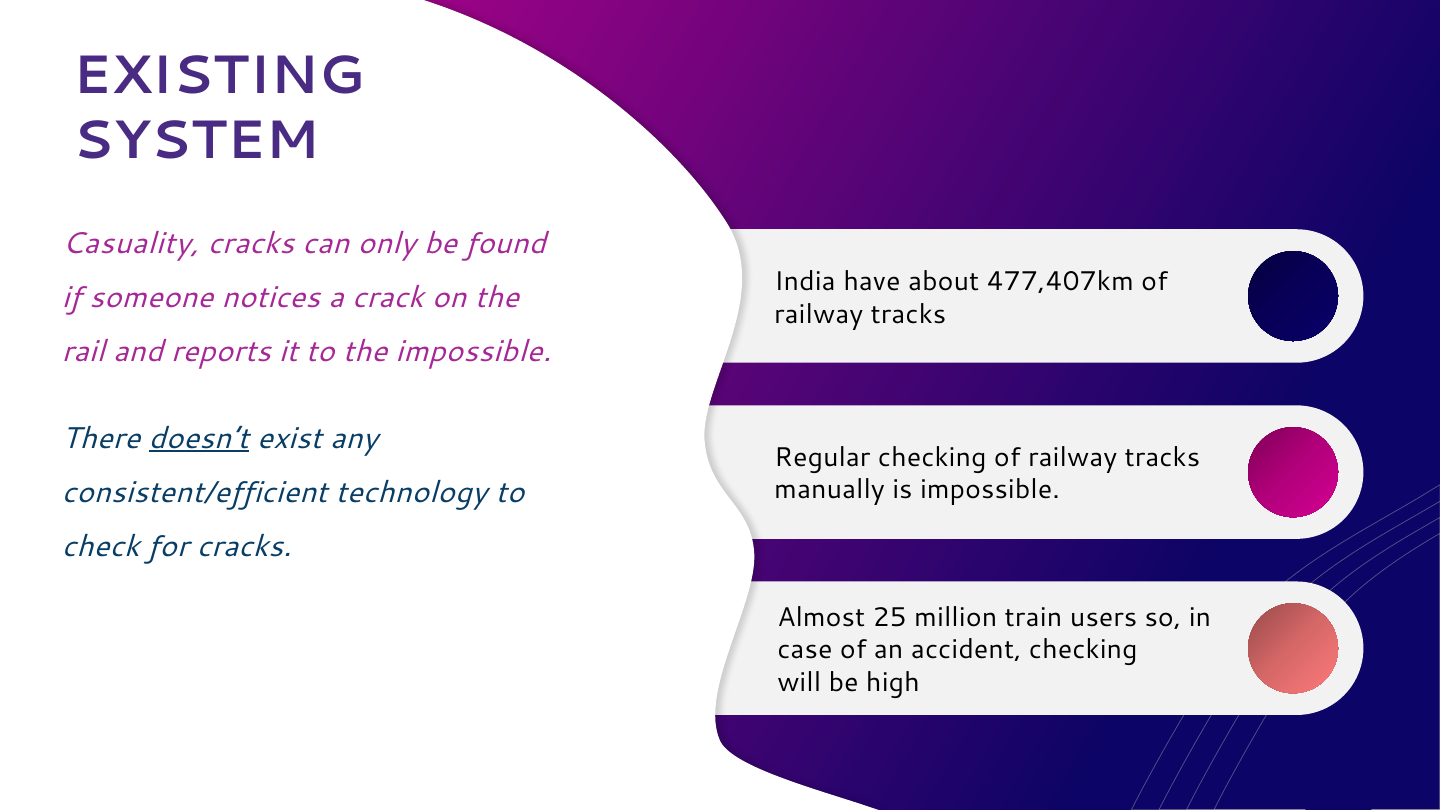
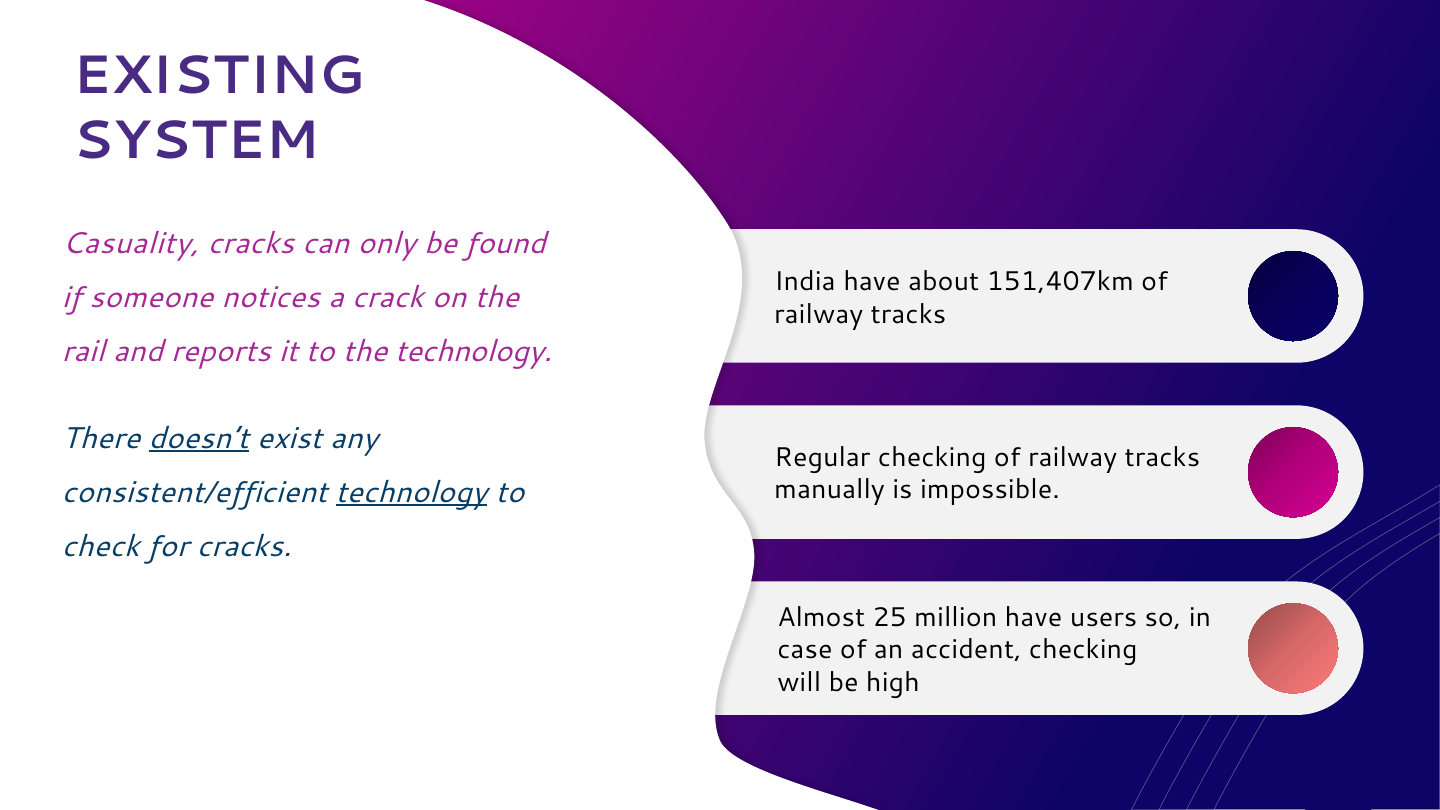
477,407km: 477,407km -> 151,407km
the impossible: impossible -> technology
technology at (411, 492) underline: none -> present
million train: train -> have
